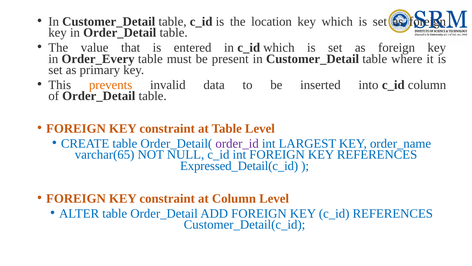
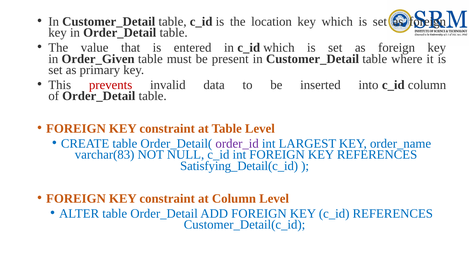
Order_Every: Order_Every -> Order_Given
prevents colour: orange -> red
varchar(65: varchar(65 -> varchar(83
Expressed_Detail(c_id: Expressed_Detail(c_id -> Satisfying_Detail(c_id
